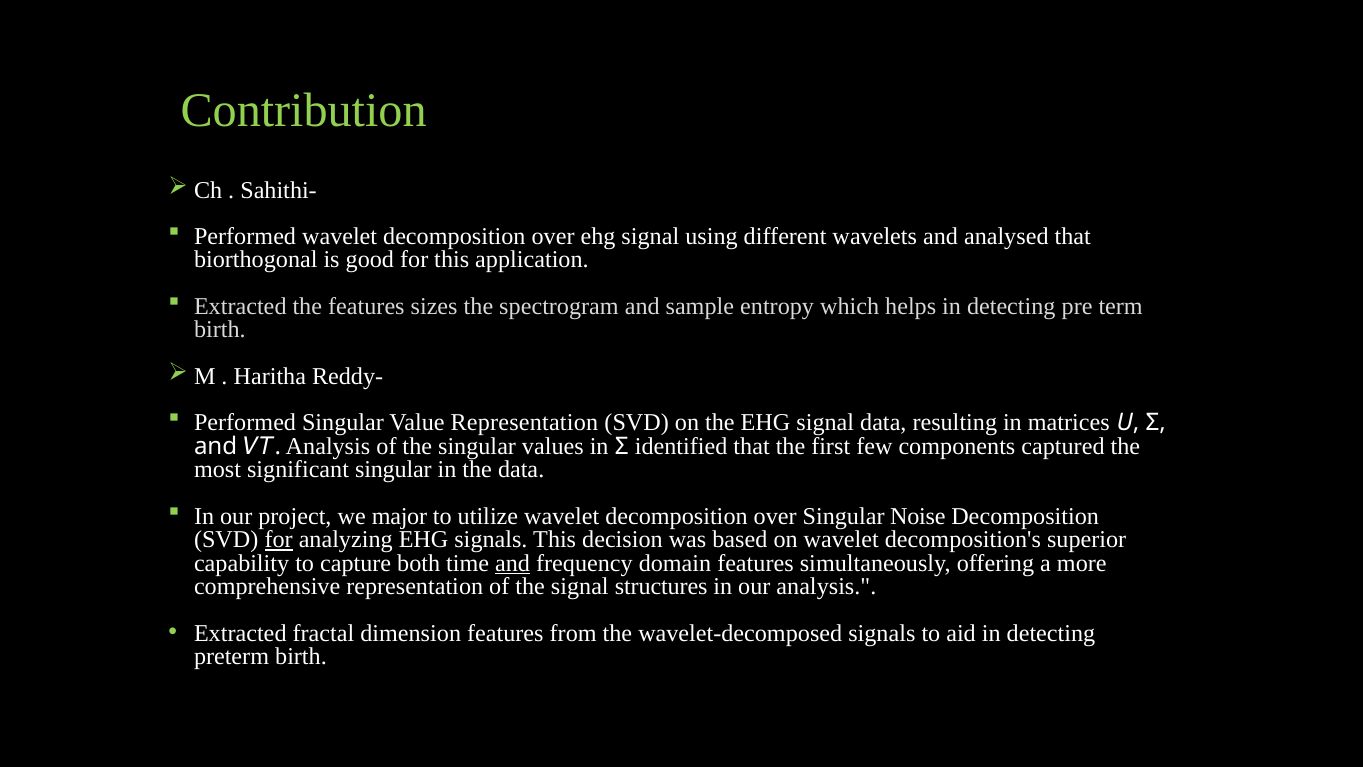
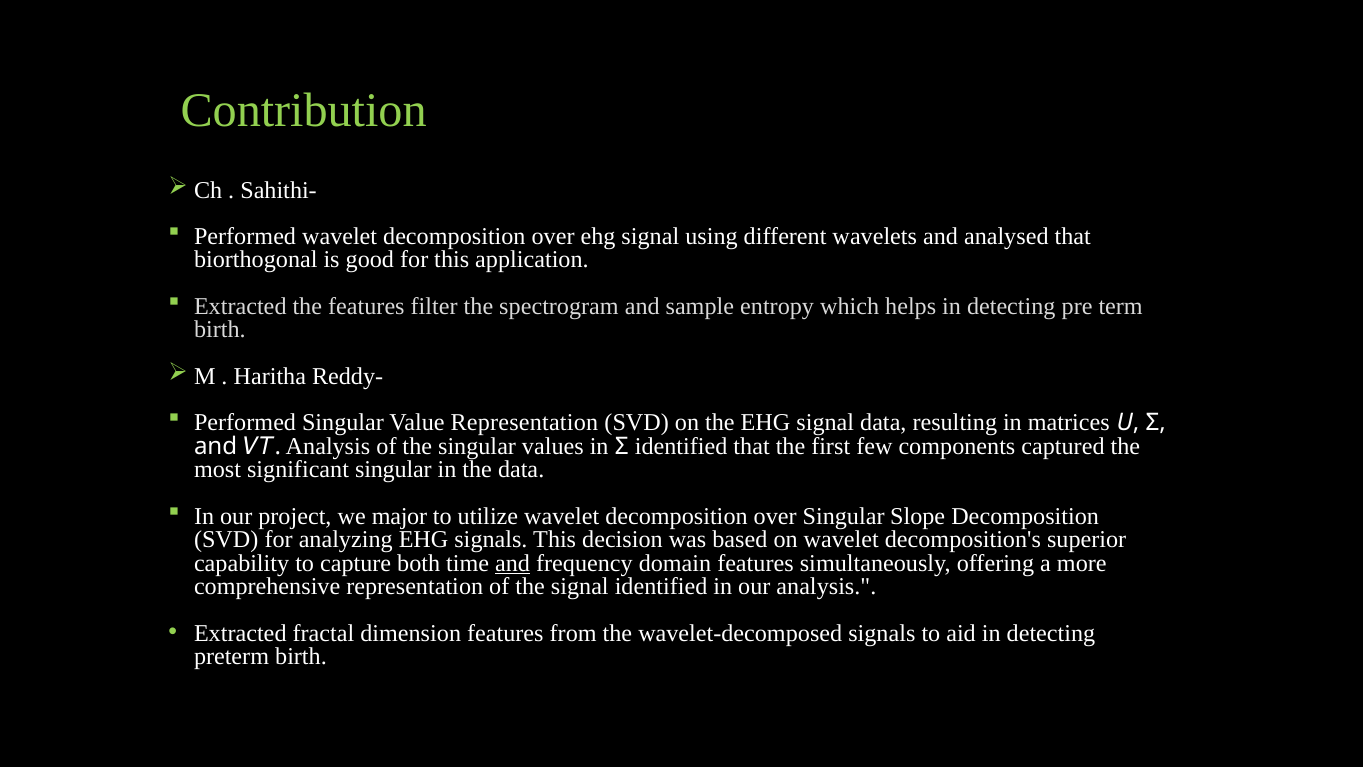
sizes: sizes -> filter
Noise: Noise -> Slope
for at (279, 539) underline: present -> none
signal structures: structures -> identified
